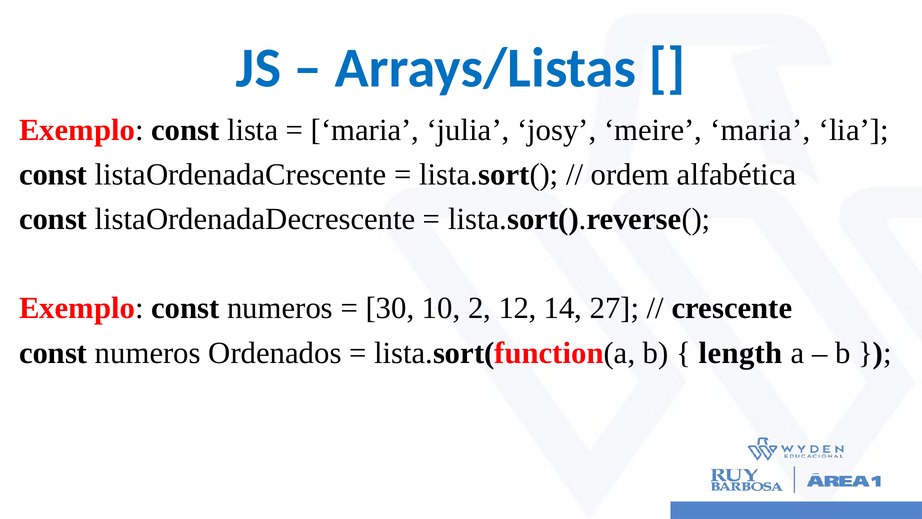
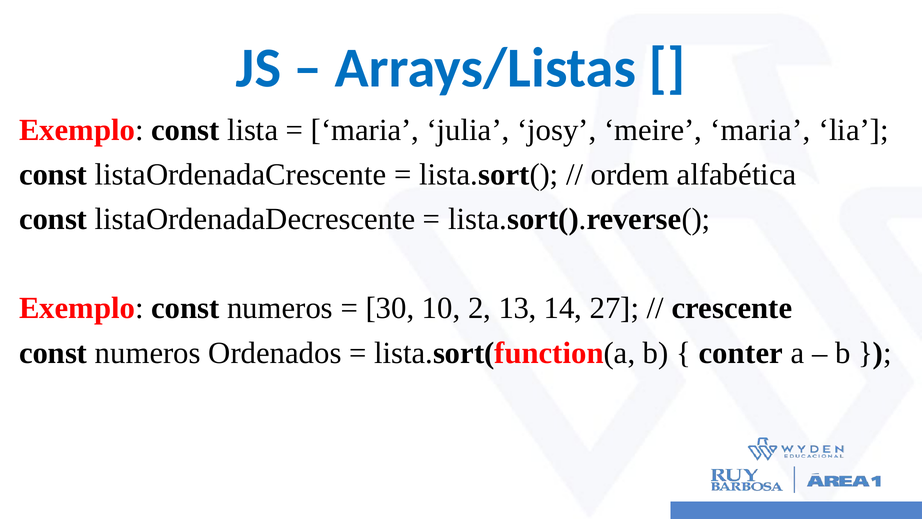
12: 12 -> 13
length: length -> conter
